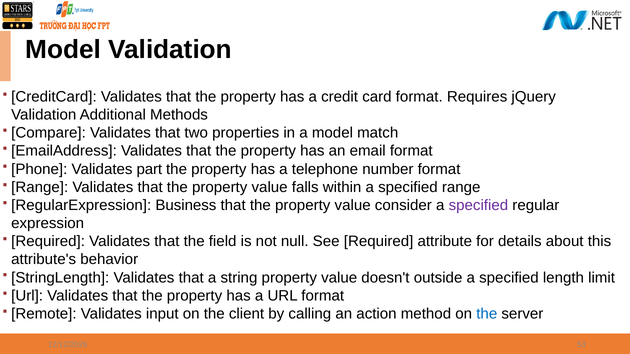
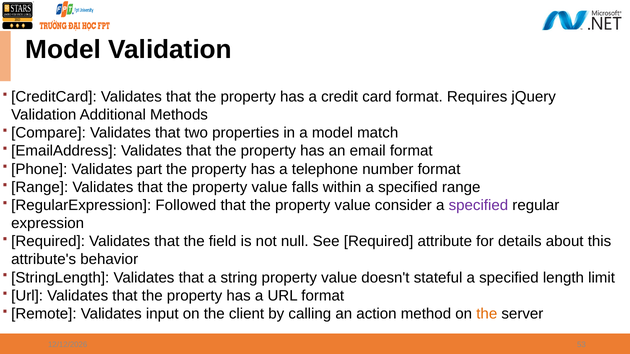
Business: Business -> Followed
outside: outside -> stateful
the at (487, 314) colour: blue -> orange
